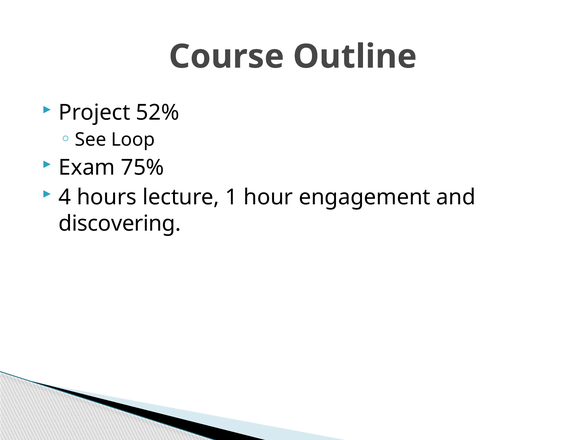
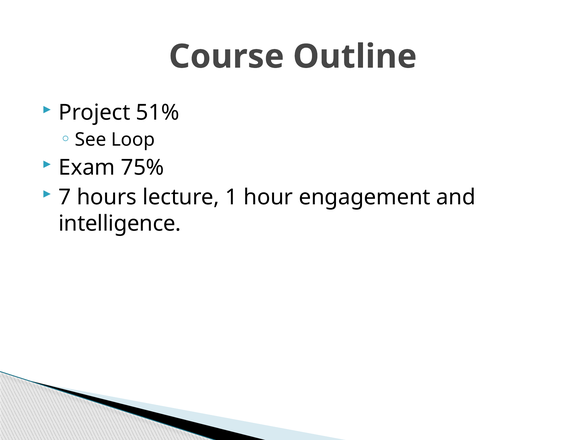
52%: 52% -> 51%
4: 4 -> 7
discovering: discovering -> intelligence
